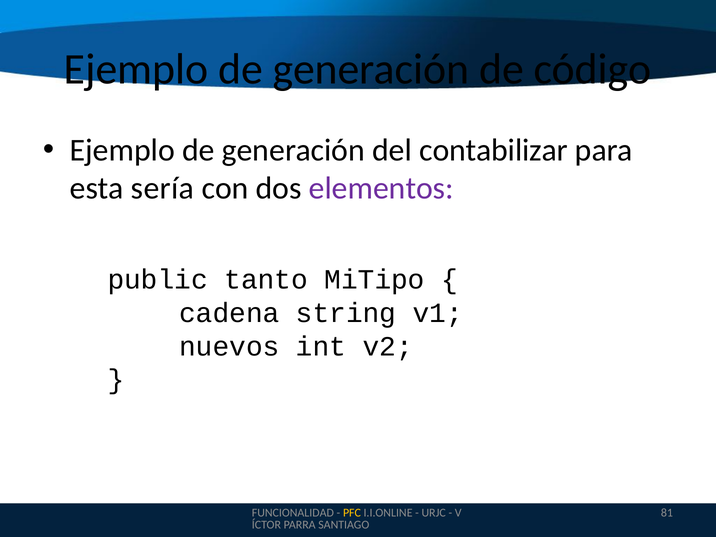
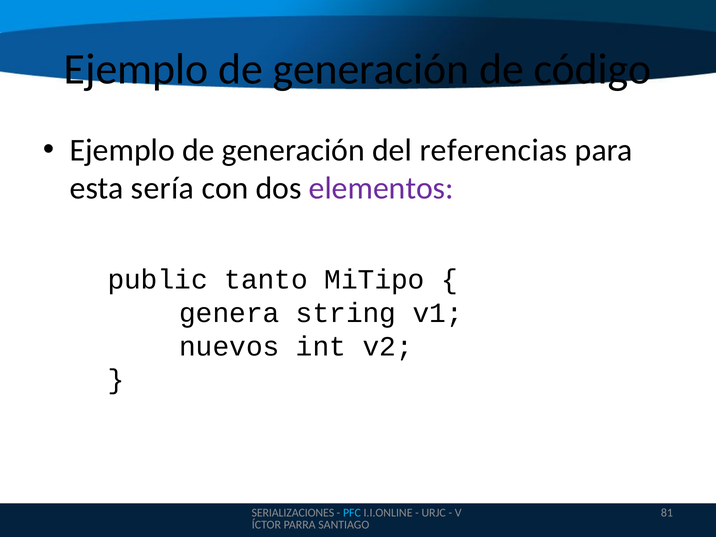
contabilizar: contabilizar -> referencias
cadena: cadena -> genera
FUNCIONALIDAD: FUNCIONALIDAD -> SERIALIZACIONES
PFC colour: yellow -> light blue
